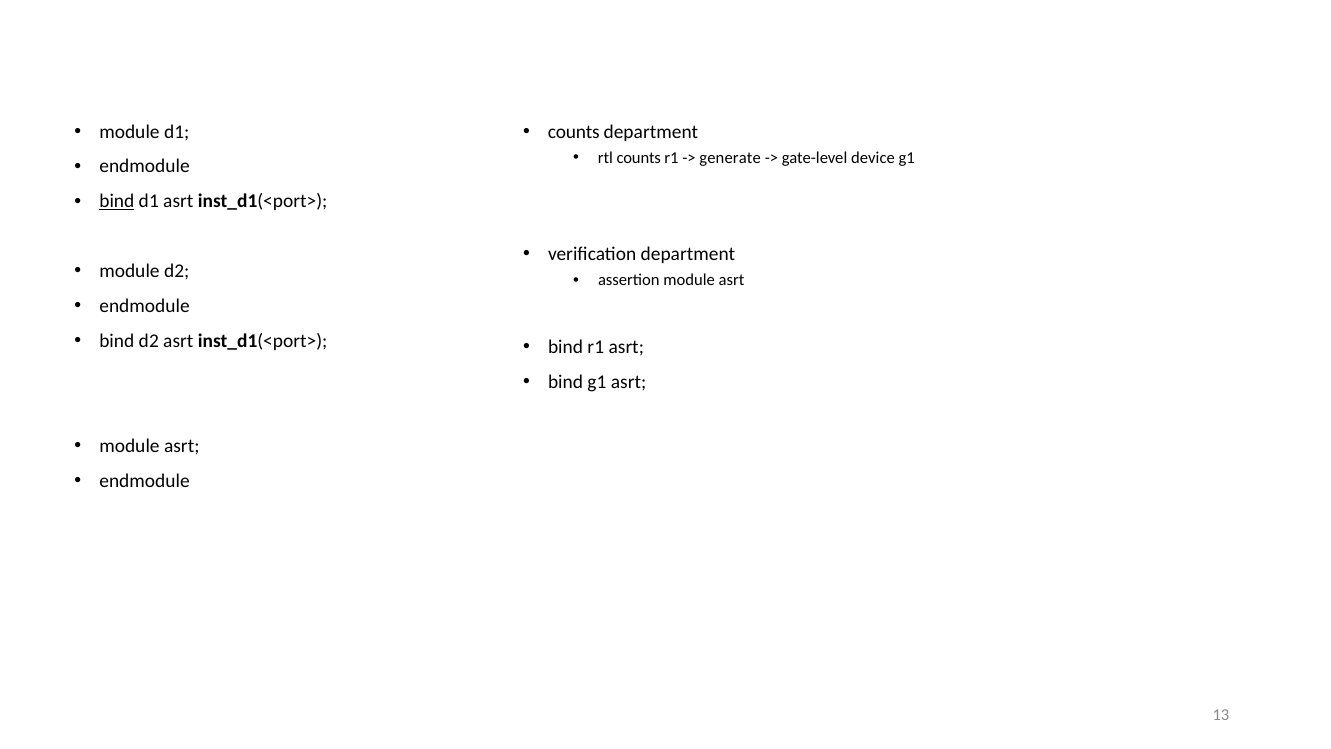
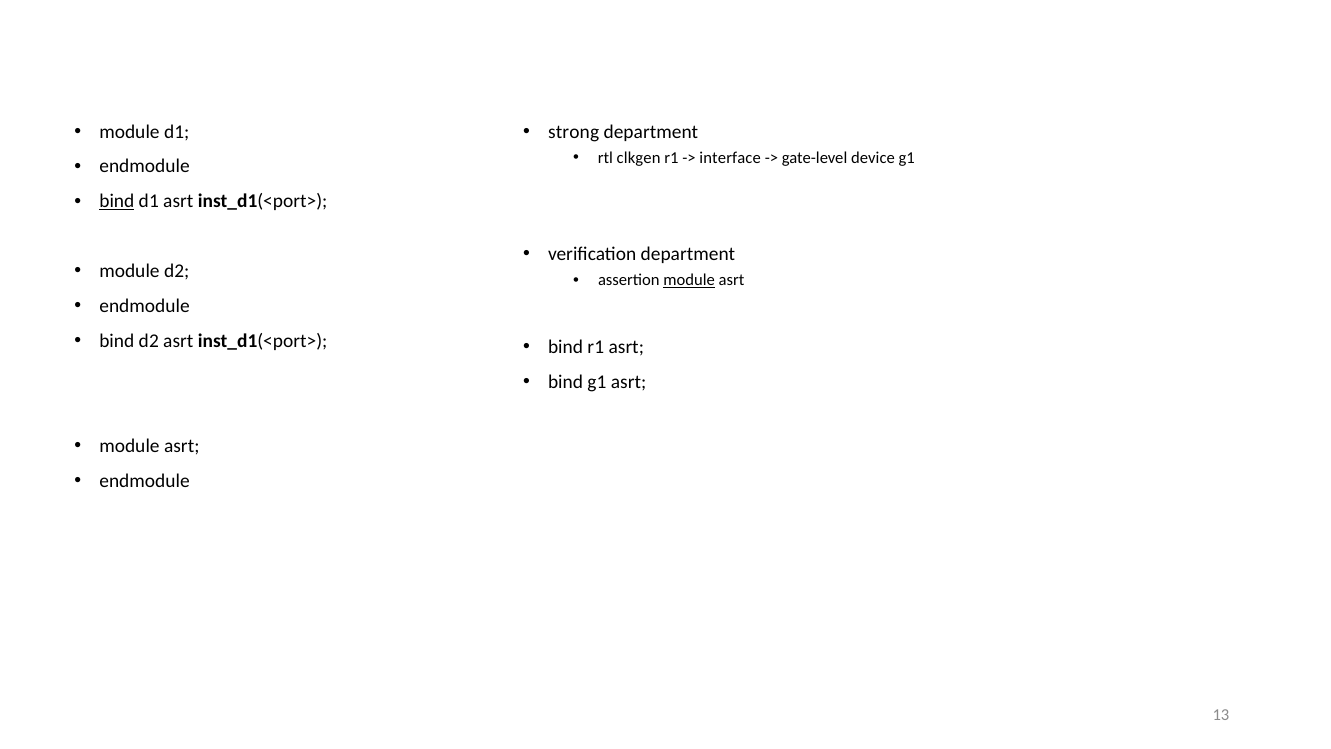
counts at (574, 132): counts -> strong
rtl counts: counts -> clkgen
generate: generate -> interface
module at (689, 280) underline: none -> present
